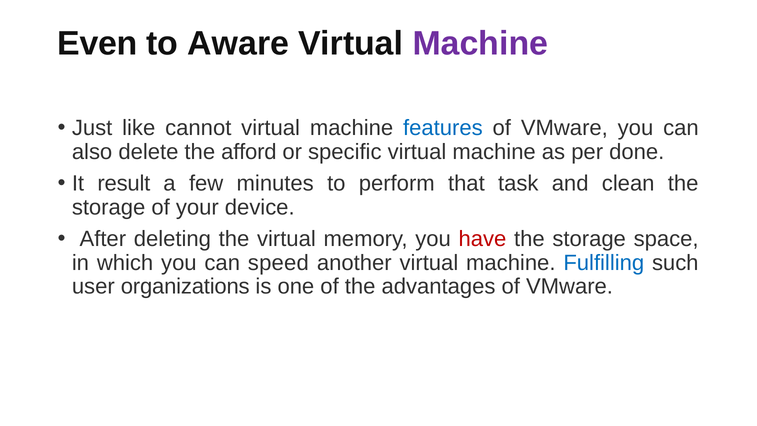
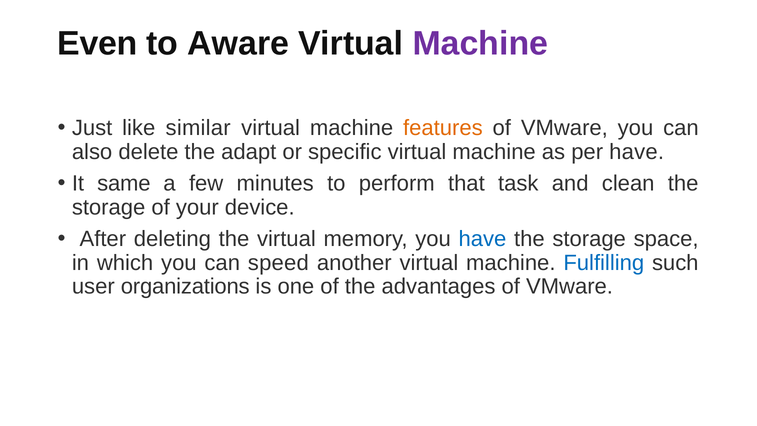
cannot: cannot -> similar
features colour: blue -> orange
afford: afford -> adapt
per done: done -> have
result: result -> same
have at (482, 239) colour: red -> blue
